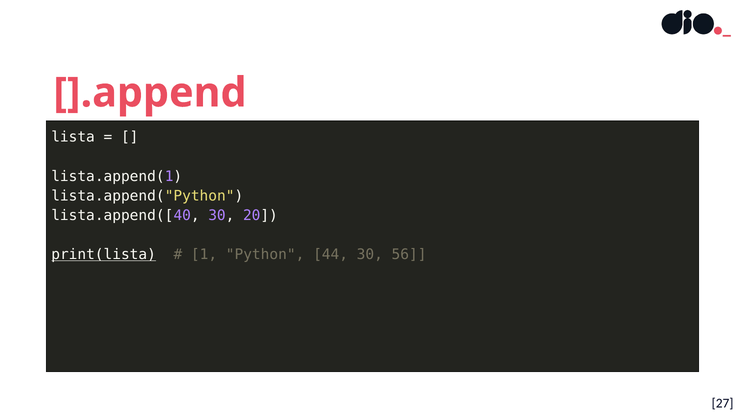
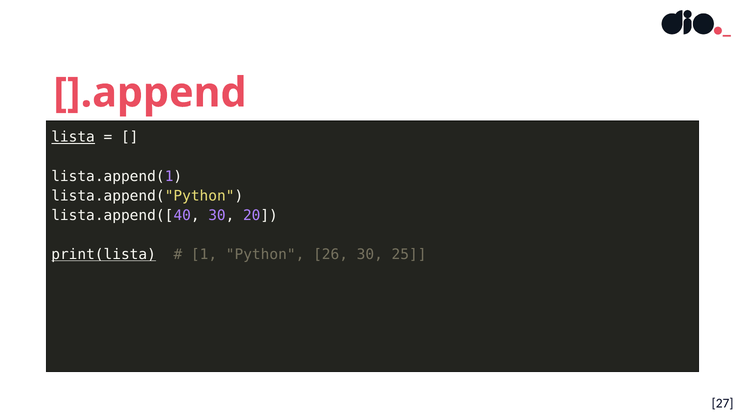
lista underline: none -> present
44: 44 -> 26
56: 56 -> 25
